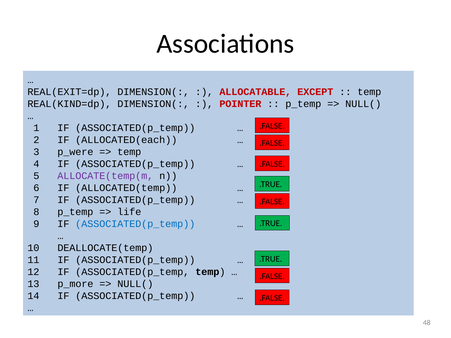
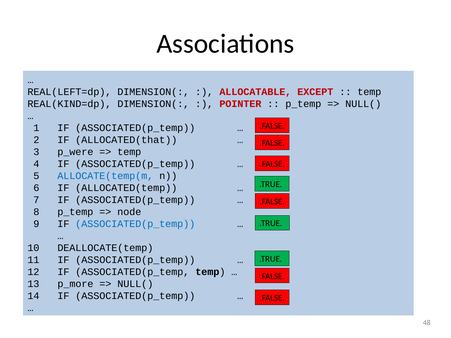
REAL(EXIT=dp: REAL(EXIT=dp -> REAL(LEFT=dp
ALLOCATED(each: ALLOCATED(each -> ALLOCATED(that
ALLOCATE(temp(m colour: purple -> blue
life: life -> node
